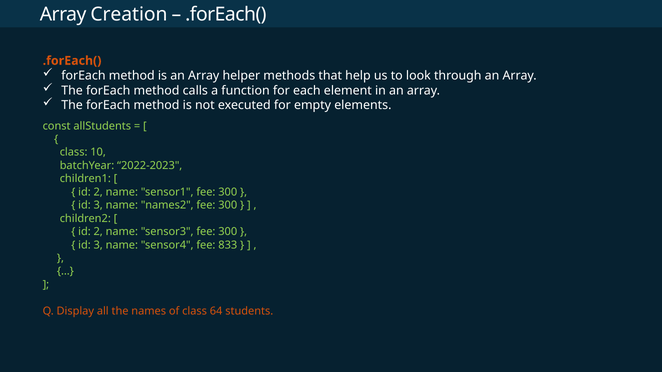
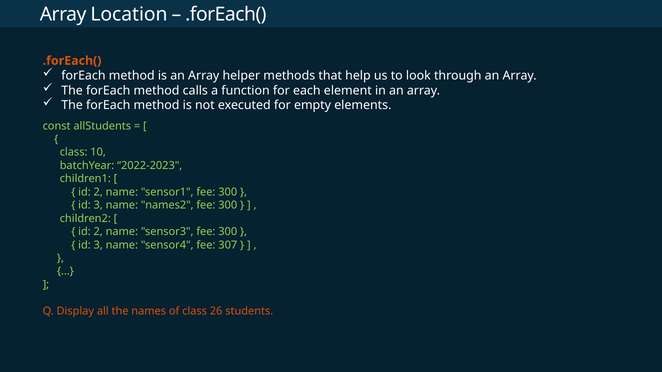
Creation: Creation -> Location
833: 833 -> 307
64: 64 -> 26
